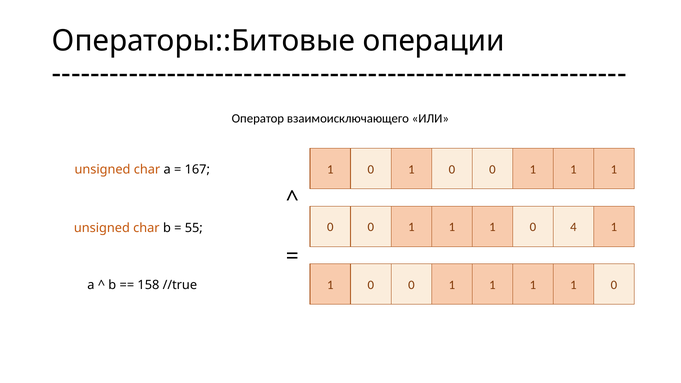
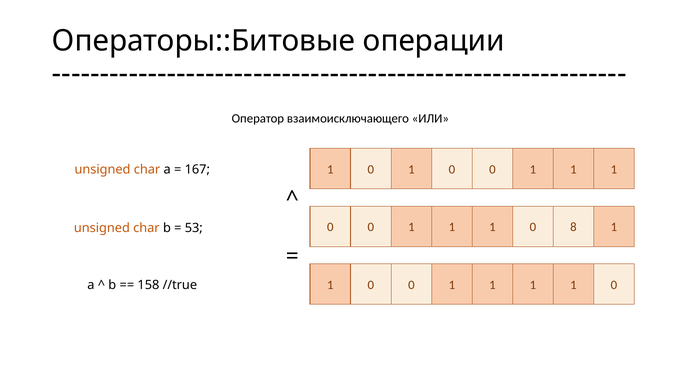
4: 4 -> 8
55: 55 -> 53
